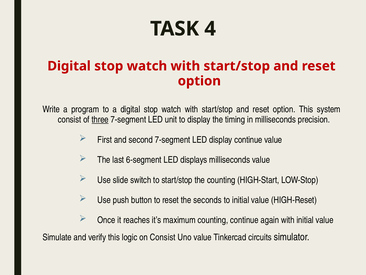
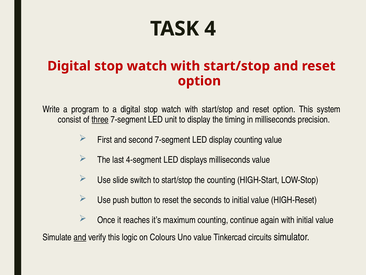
display continue: continue -> counting
6-segment: 6-segment -> 4-segment
and at (80, 237) underline: none -> present
on Consist: Consist -> Colours
